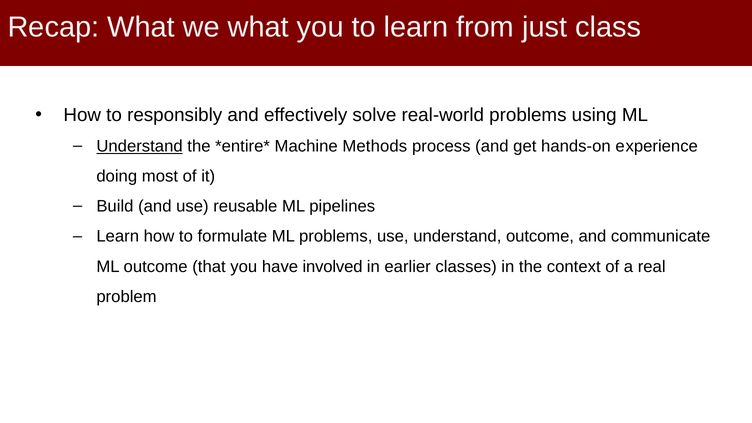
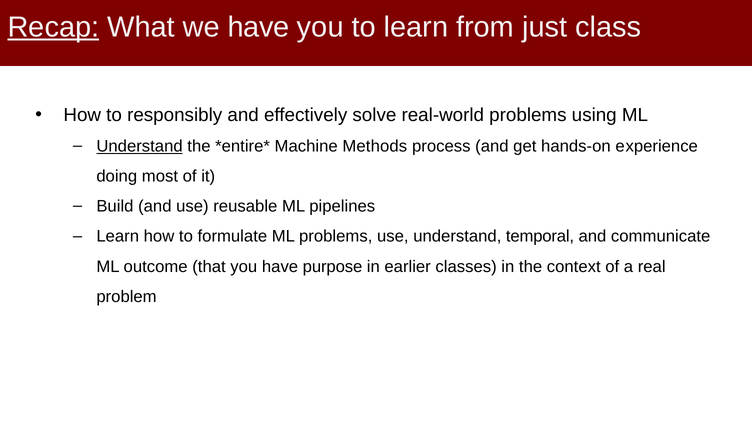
Recap underline: none -> present
we what: what -> have
understand outcome: outcome -> temporal
involved: involved -> purpose
